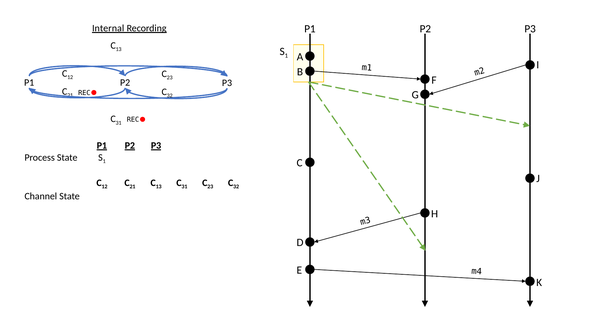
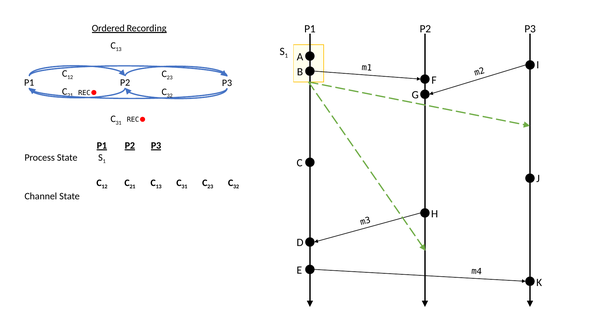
Internal: Internal -> Ordered
